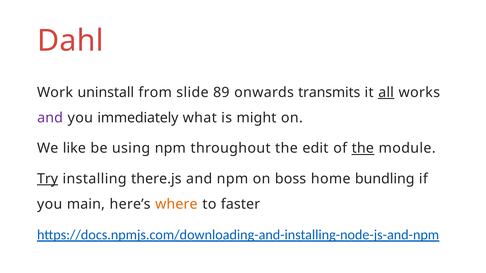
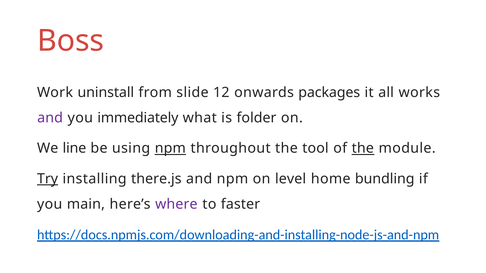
Dahl: Dahl -> Boss
89: 89 -> 12
transmits: transmits -> packages
all underline: present -> none
might: might -> folder
like: like -> line
npm at (170, 149) underline: none -> present
edit: edit -> tool
boss: boss -> level
where colour: orange -> purple
